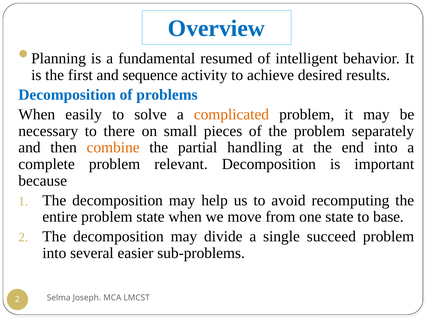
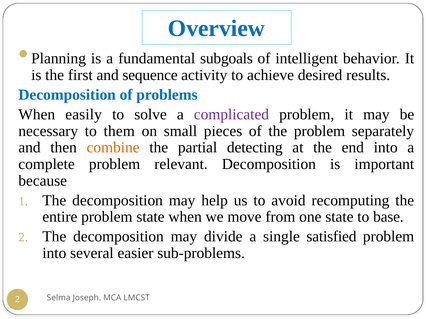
resumed: resumed -> subgoals
complicated colour: orange -> purple
there: there -> them
handling: handling -> detecting
succeed: succeed -> satisfied
